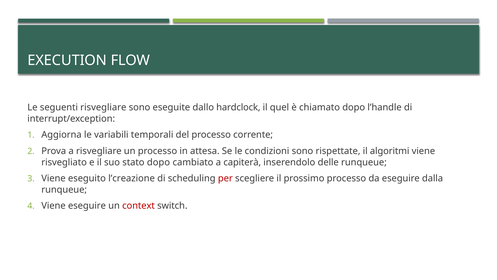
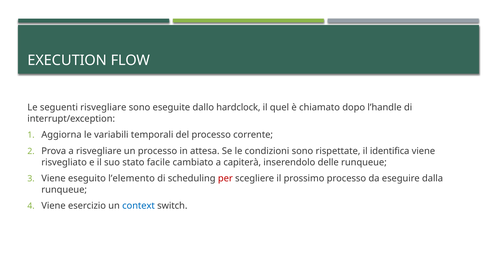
algoritmi: algoritmi -> identifica
stato dopo: dopo -> facile
l’creazione: l’creazione -> l’elemento
Viene eseguire: eseguire -> esercizio
context colour: red -> blue
